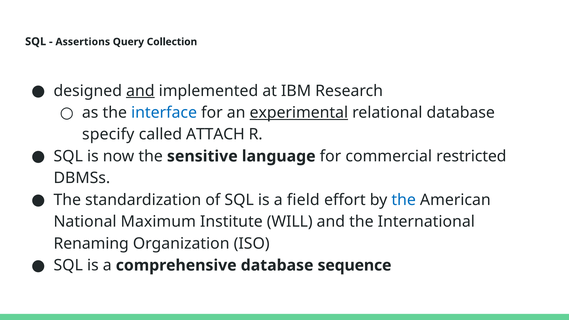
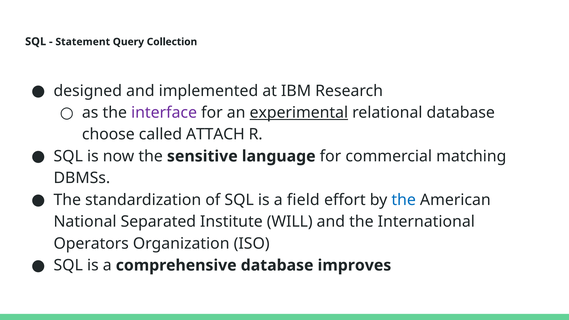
Assertions: Assertions -> Statement
and at (140, 91) underline: present -> none
interface colour: blue -> purple
specify: specify -> choose
restricted: restricted -> matching
Maximum: Maximum -> Separated
Renaming: Renaming -> Operators
sequence: sequence -> improves
